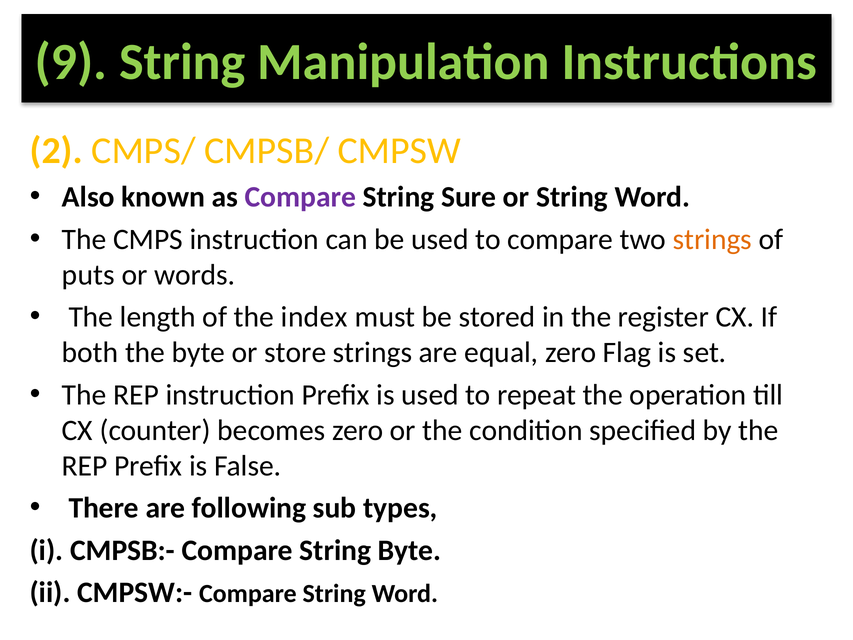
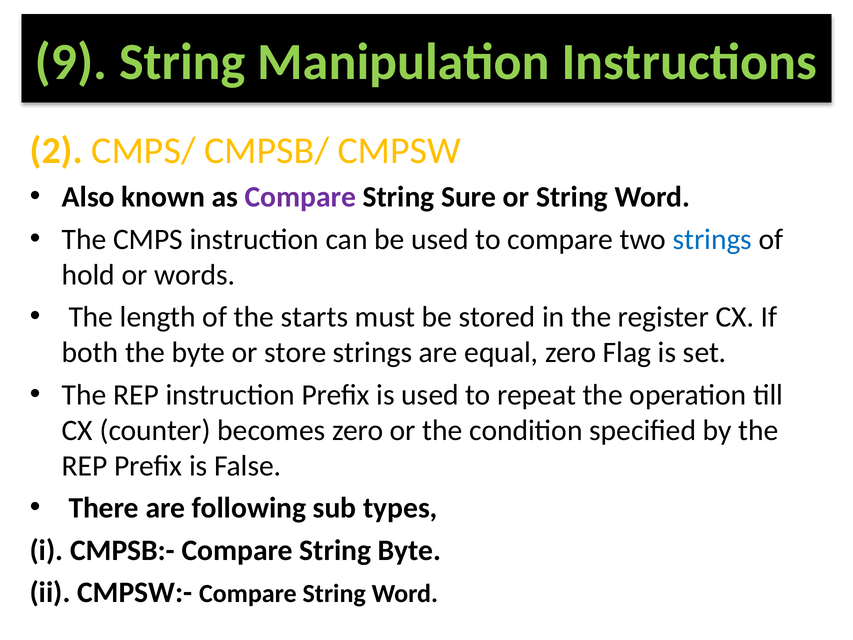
strings at (712, 239) colour: orange -> blue
puts: puts -> hold
index: index -> starts
